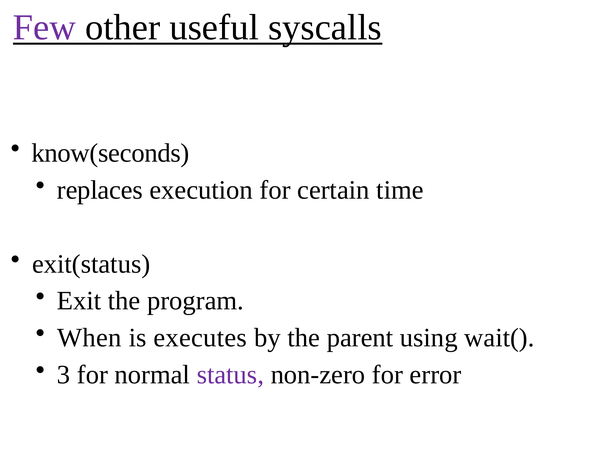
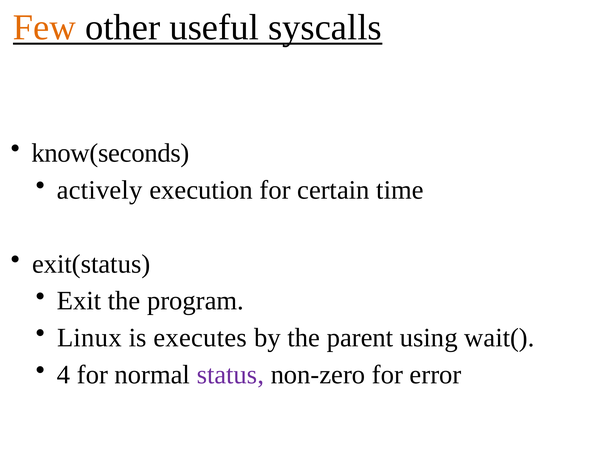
Few colour: purple -> orange
replaces: replaces -> actively
When: When -> Linux
3: 3 -> 4
